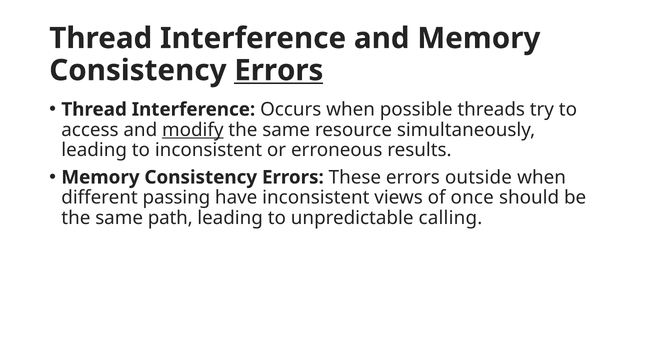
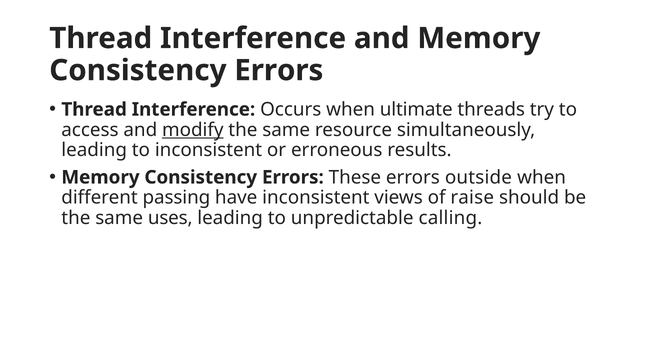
Errors at (279, 70) underline: present -> none
possible: possible -> ultimate
once: once -> raise
path: path -> uses
